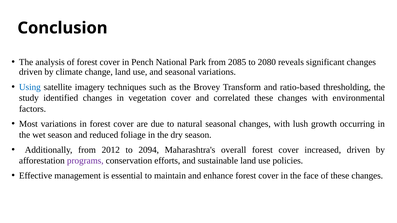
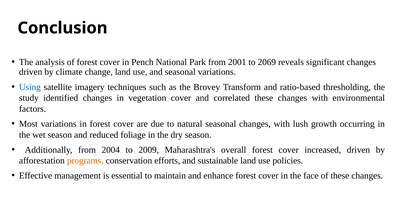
2085: 2085 -> 2001
2080: 2080 -> 2069
2012: 2012 -> 2004
2094: 2094 -> 2009
programs colour: purple -> orange
